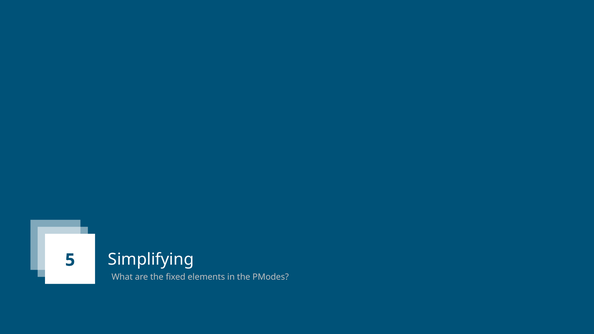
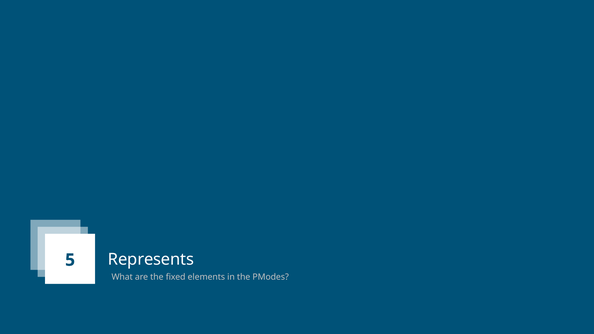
Simplifying: Simplifying -> Represents
